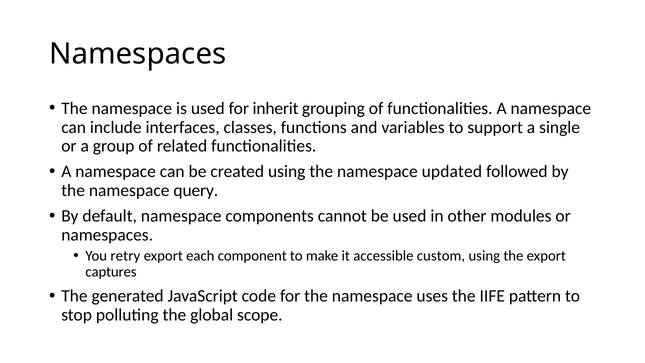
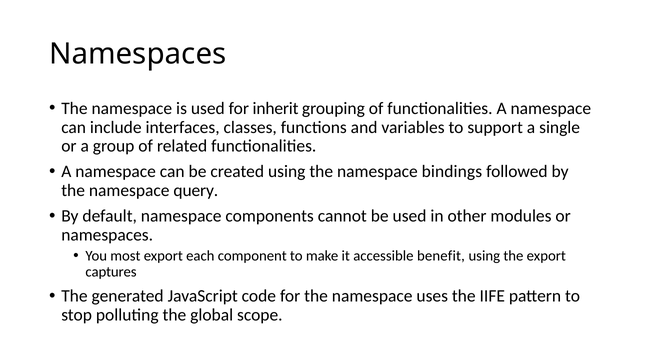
updated: updated -> bindings
retry: retry -> most
custom: custom -> benefit
